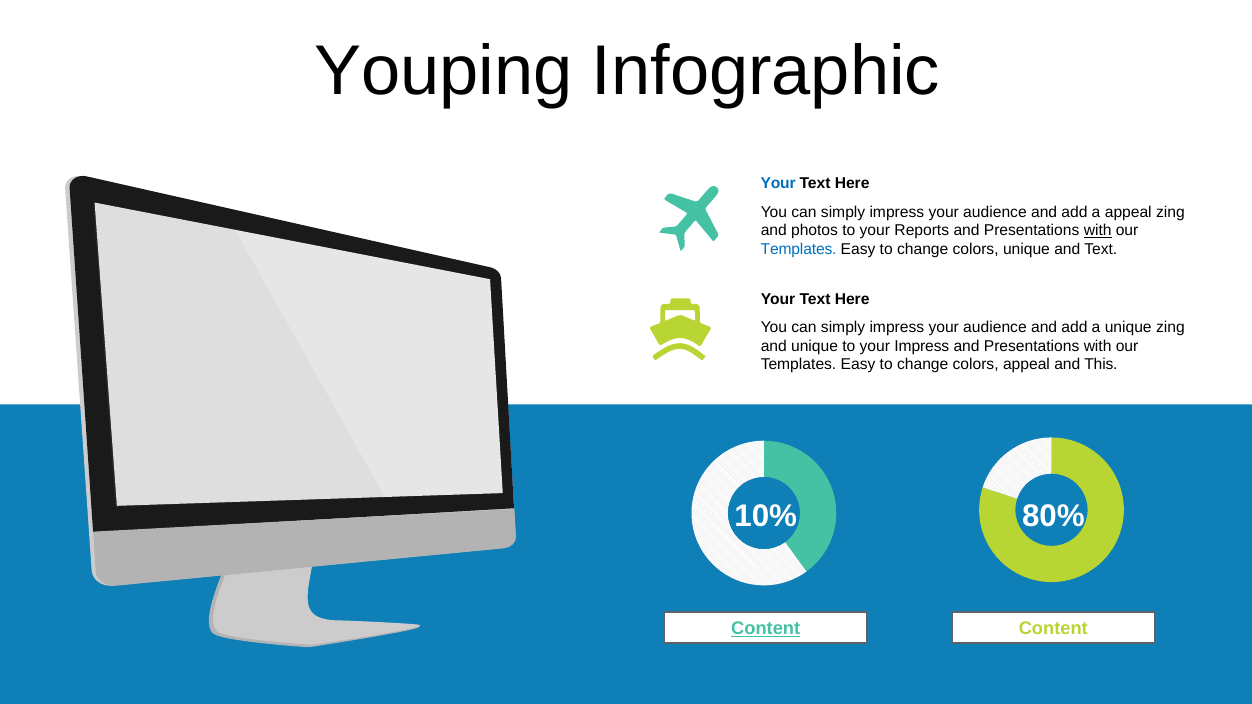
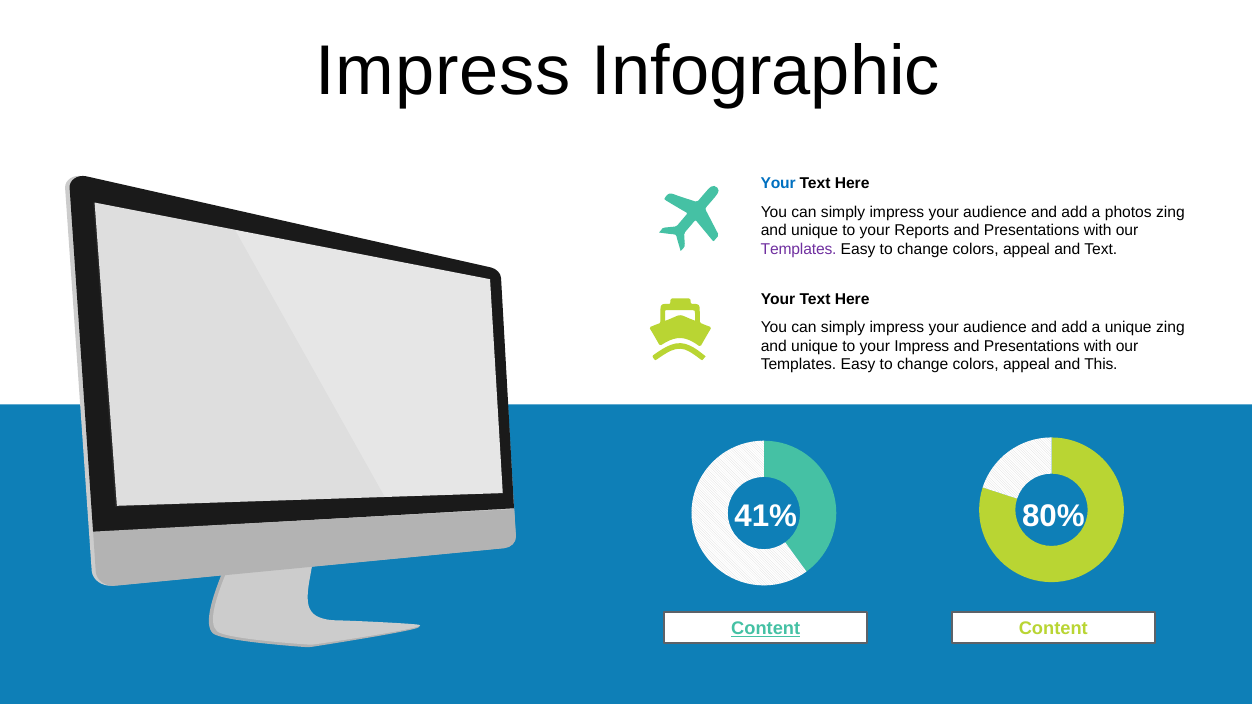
Youping at (443, 72): Youping -> Impress
a appeal: appeal -> photos
photos at (815, 231): photos -> unique
with at (1098, 231) underline: present -> none
Templates at (799, 250) colour: blue -> purple
unique at (1026, 250): unique -> appeal
10%: 10% -> 41%
